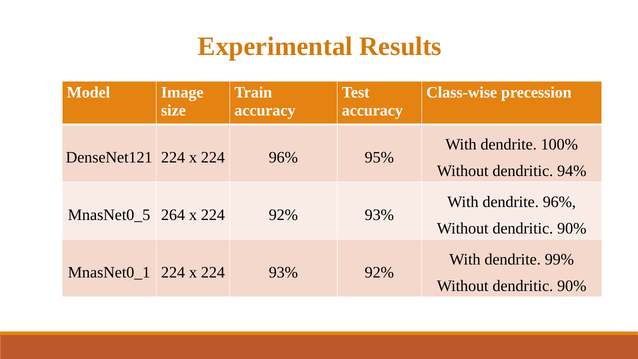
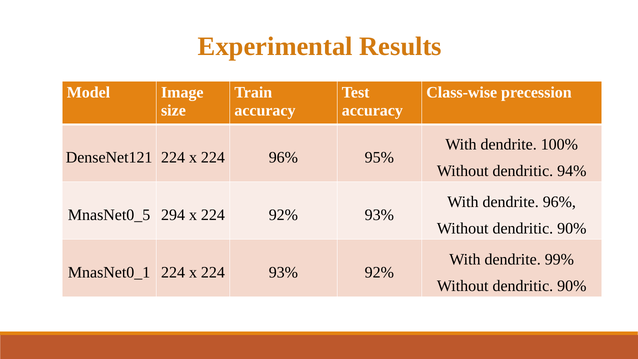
264: 264 -> 294
